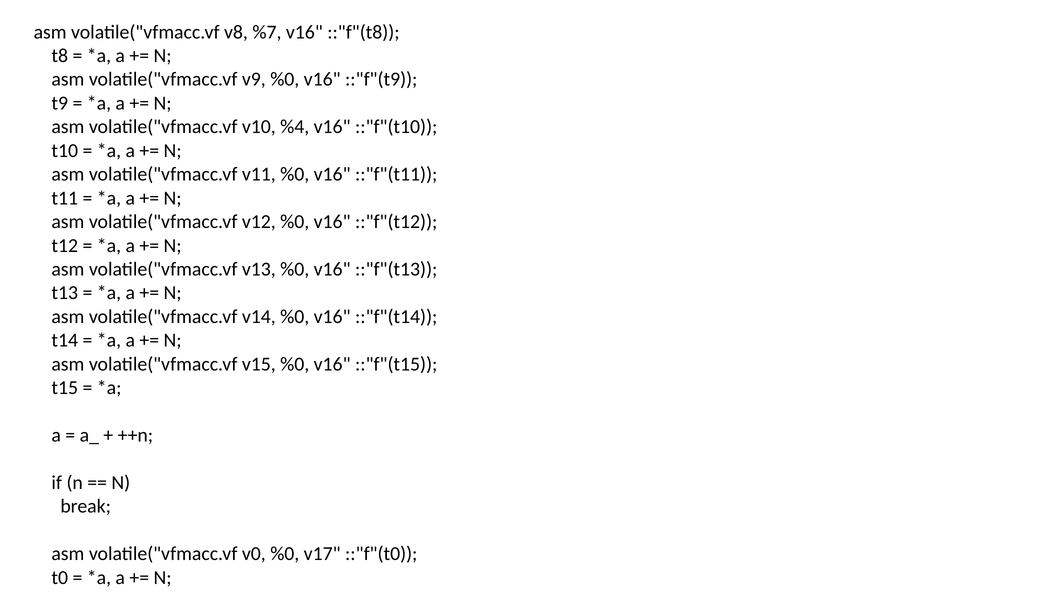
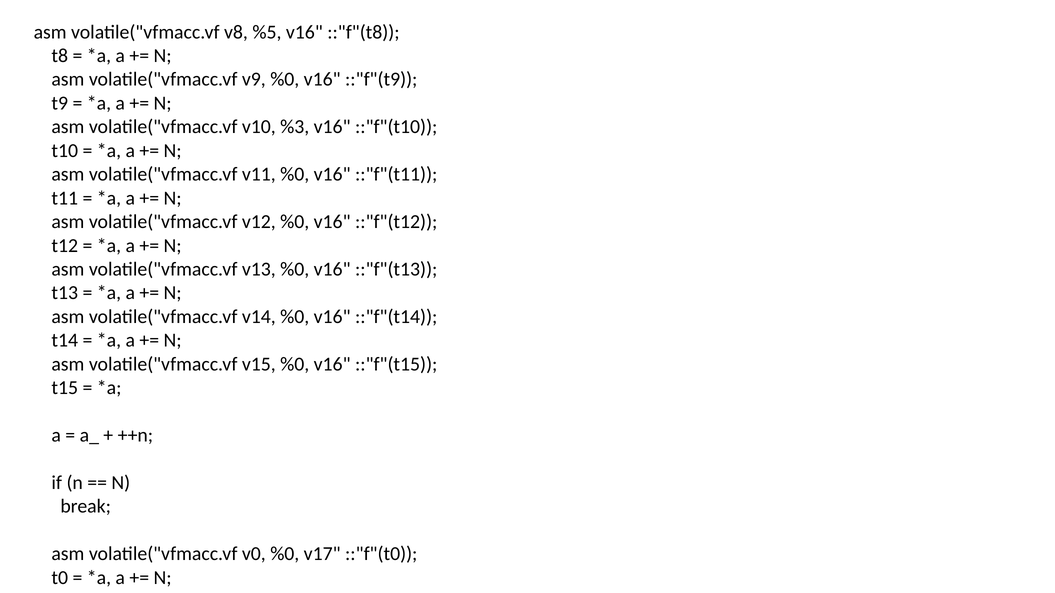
%7: %7 -> %5
%4: %4 -> %3
